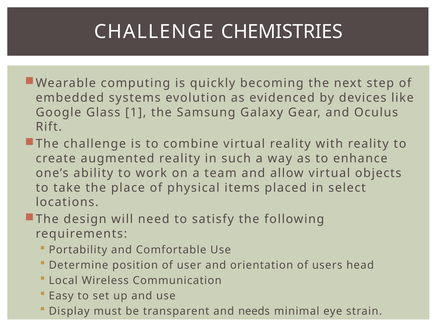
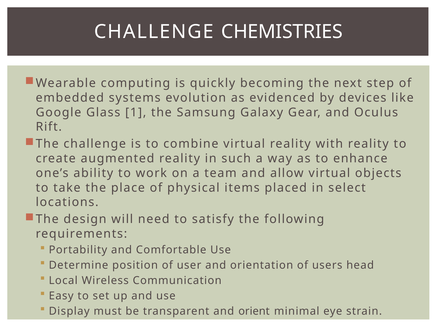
needs: needs -> orient
